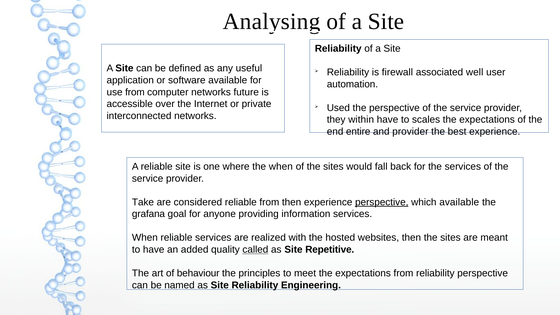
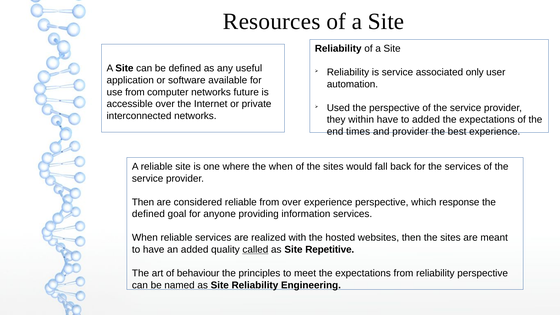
Analysing: Analysing -> Resources
is firewall: firewall -> service
well: well -> only
to scales: scales -> added
entire: entire -> times
Take at (143, 202): Take -> Then
from then: then -> over
perspective at (382, 202) underline: present -> none
which available: available -> response
grafana at (148, 214): grafana -> defined
